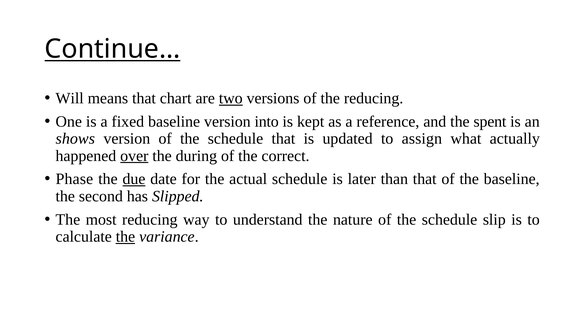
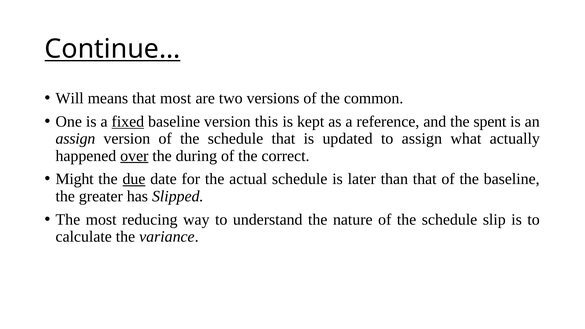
that chart: chart -> most
two underline: present -> none
the reducing: reducing -> common
fixed underline: none -> present
into: into -> this
shows at (75, 139): shows -> assign
Phase: Phase -> Might
second: second -> greater
the at (125, 237) underline: present -> none
